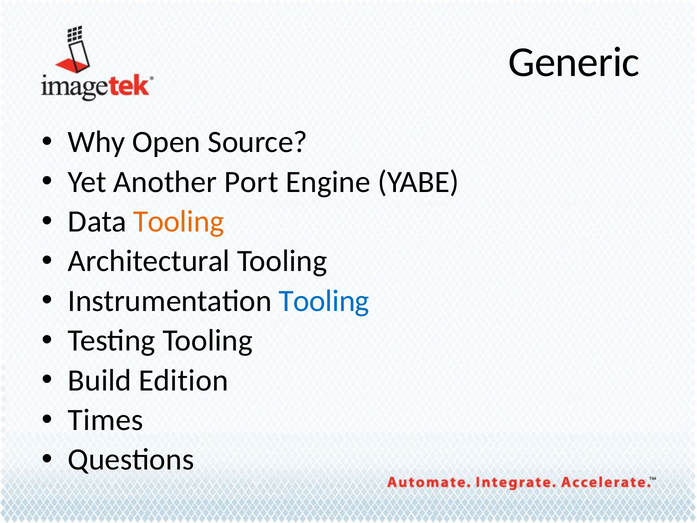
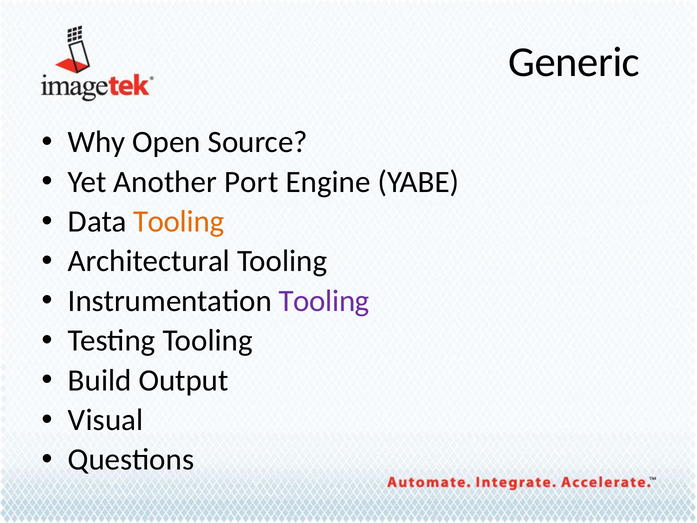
Tooling at (324, 301) colour: blue -> purple
Edition: Edition -> Output
Times: Times -> Visual
